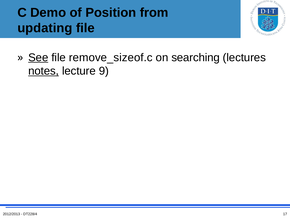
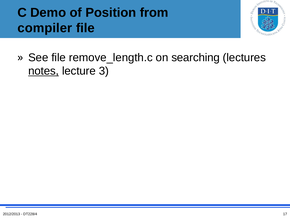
updating: updating -> compiler
See underline: present -> none
remove_sizeof.c: remove_sizeof.c -> remove_length.c
9: 9 -> 3
